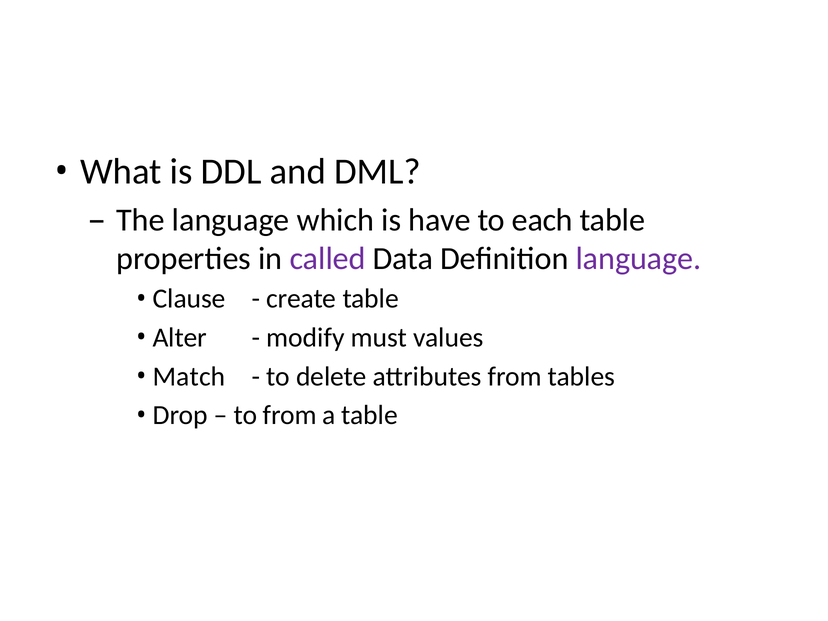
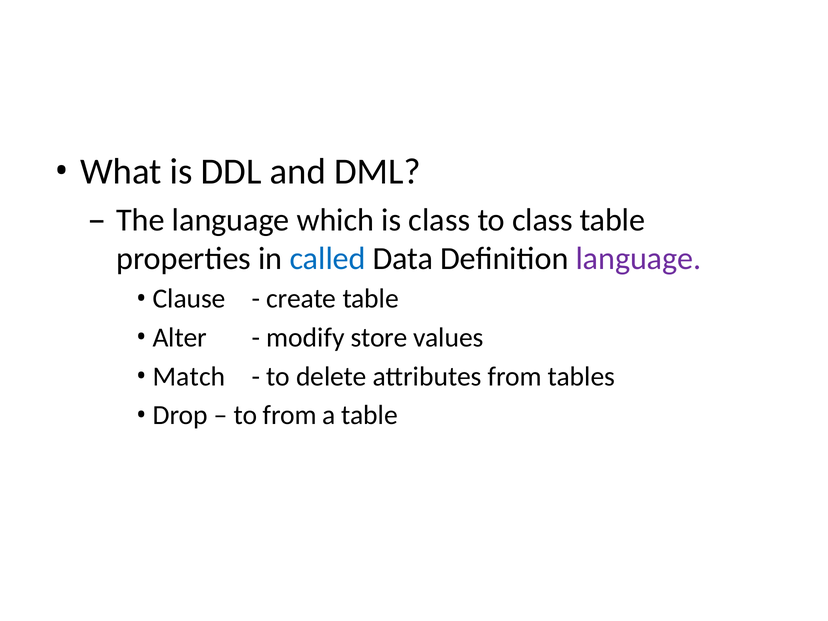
is have: have -> class
to each: each -> class
called colour: purple -> blue
must: must -> store
